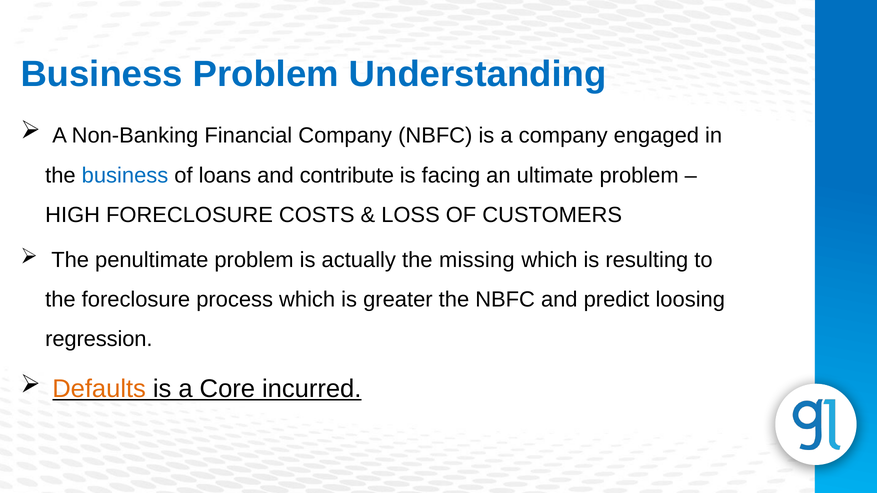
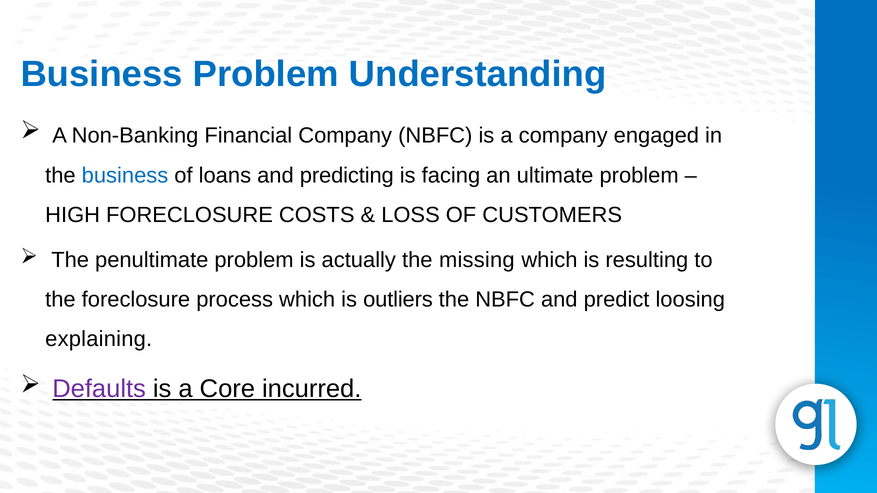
contribute: contribute -> predicting
greater: greater -> outliers
regression: regression -> explaining
Defaults colour: orange -> purple
